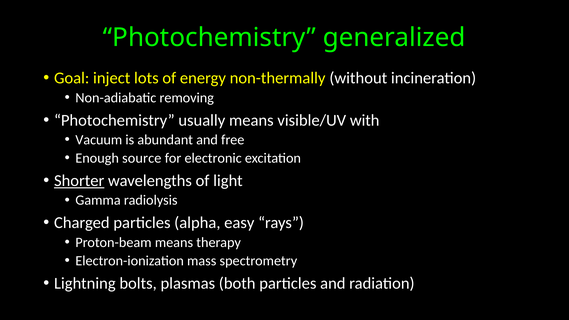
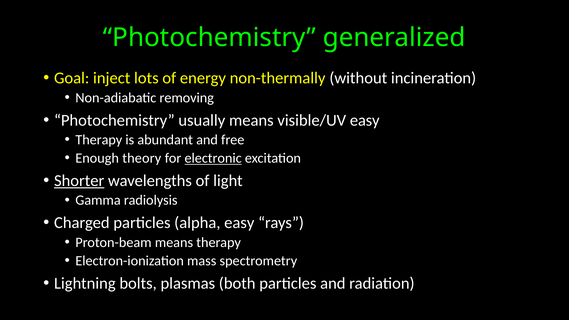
visible/UV with: with -> easy
Vacuum at (99, 140): Vacuum -> Therapy
source: source -> theory
electronic underline: none -> present
